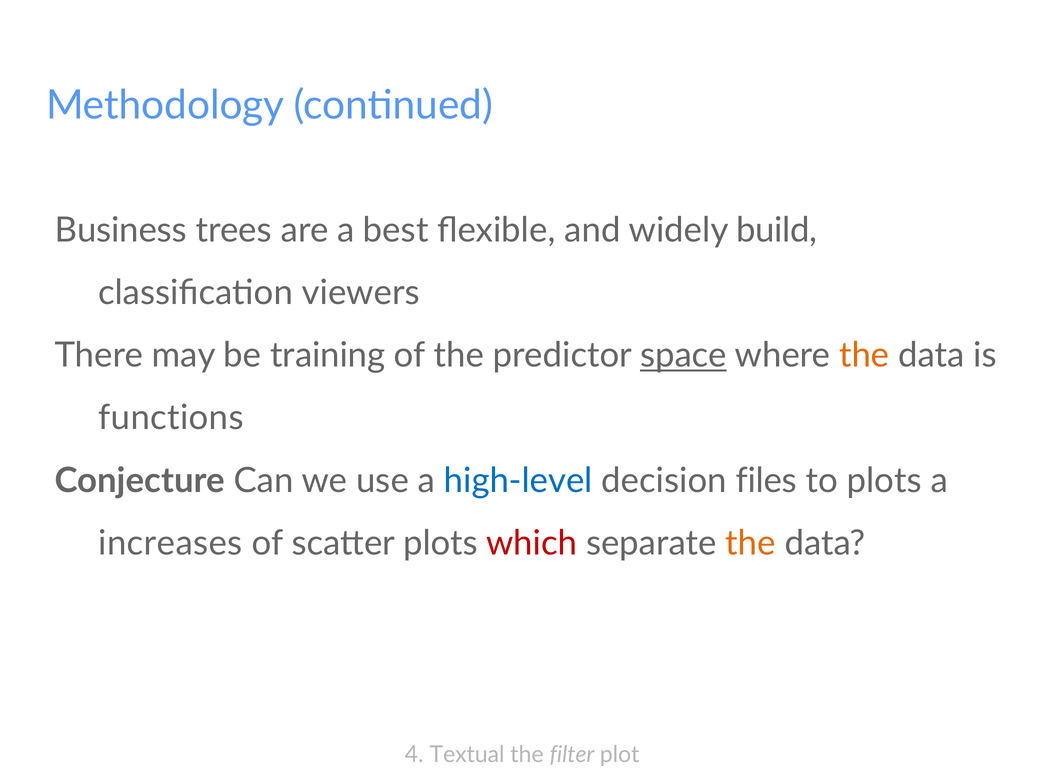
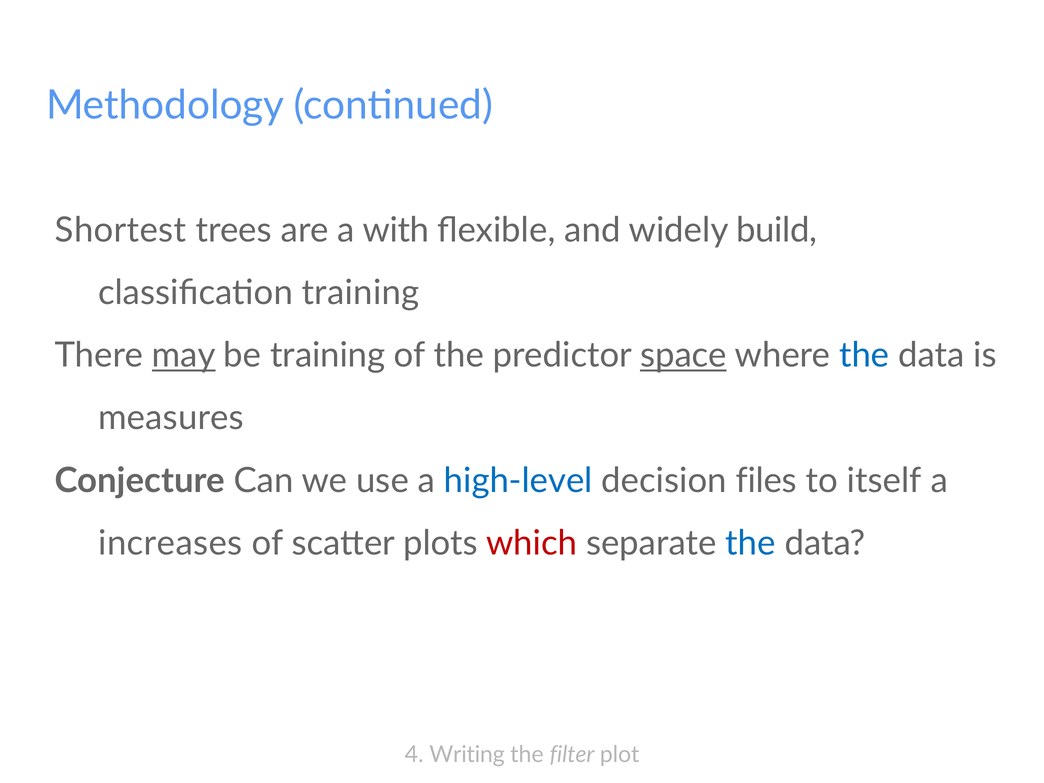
Business: Business -> Shortest
best: best -> with
classification viewers: viewers -> training
may underline: none -> present
the at (864, 355) colour: orange -> blue
functions: functions -> measures
to plots: plots -> itself
the at (751, 543) colour: orange -> blue
Textual: Textual -> Writing
